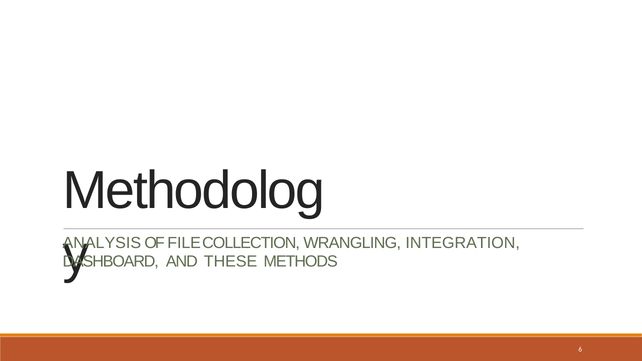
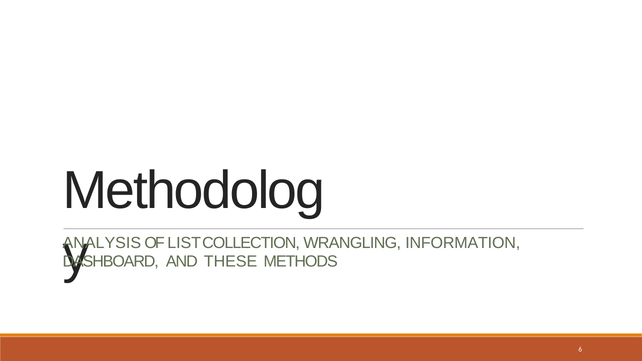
FILE: FILE -> LIST
INTEGRATION: INTEGRATION -> INFORMATION
